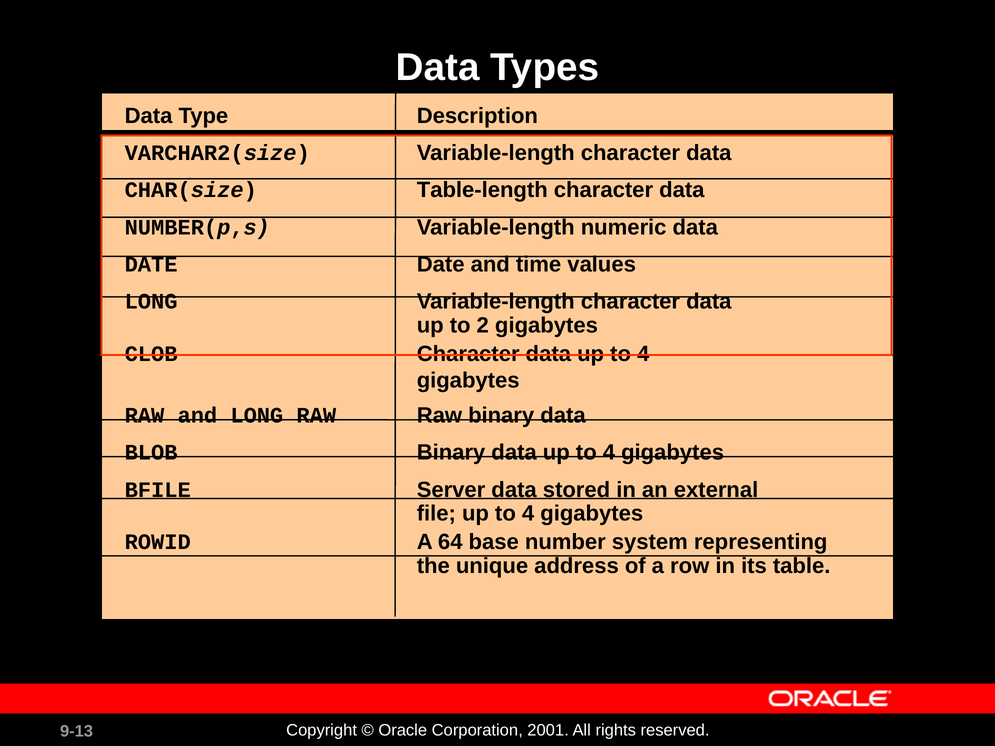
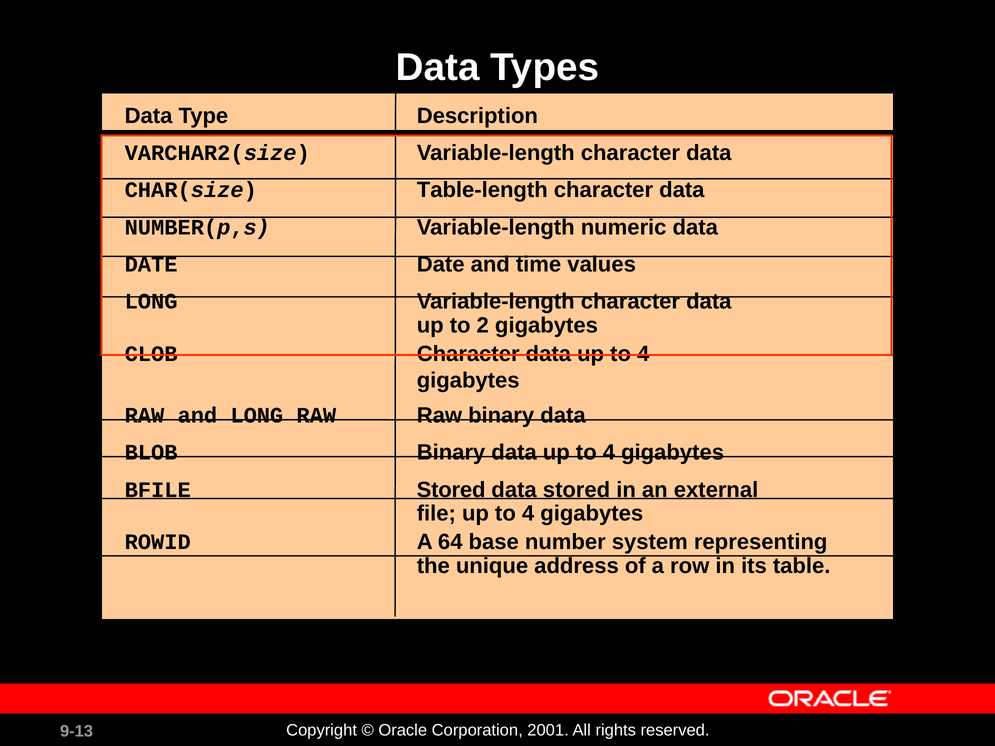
BFILE Server: Server -> Stored
